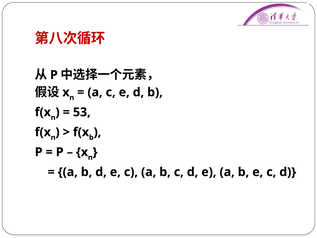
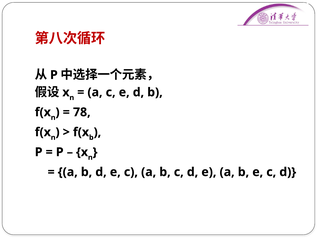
53: 53 -> 78
